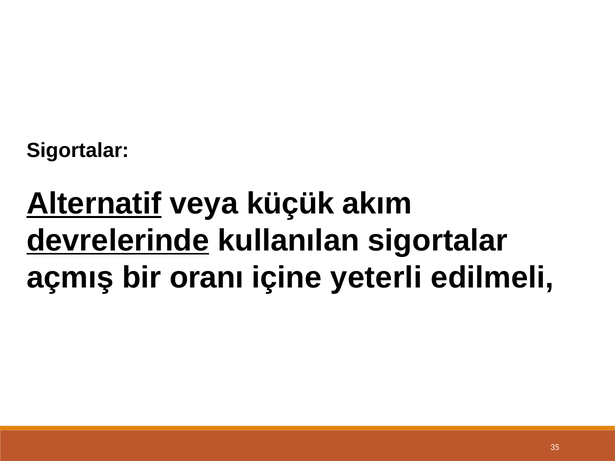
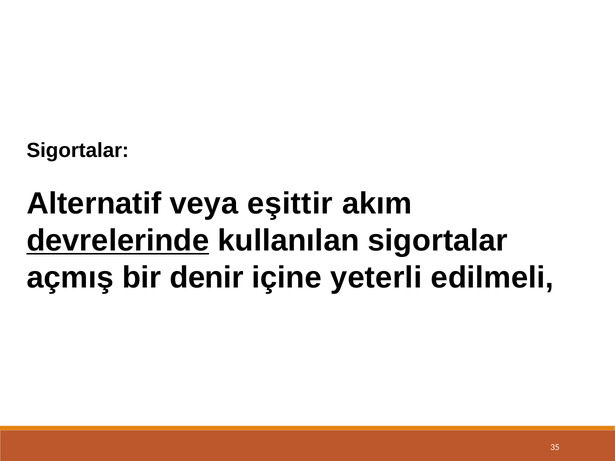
Alternatif underline: present -> none
küçük: küçük -> eşittir
oranı: oranı -> denir
